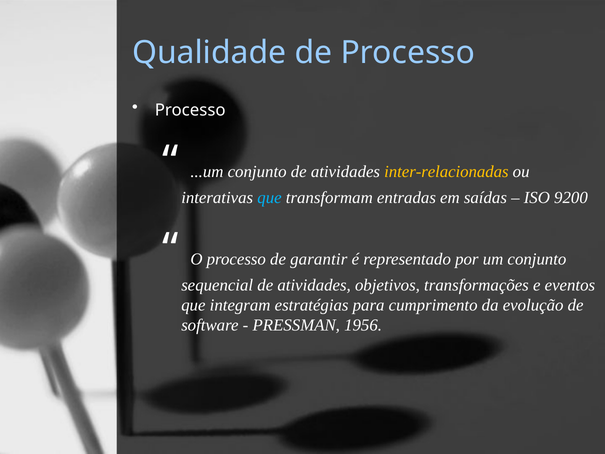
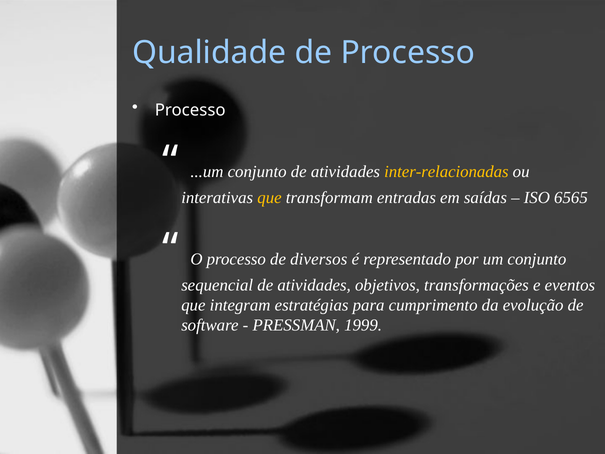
que at (270, 197) colour: light blue -> yellow
9200: 9200 -> 6565
garantir: garantir -> diversos
1956: 1956 -> 1999
